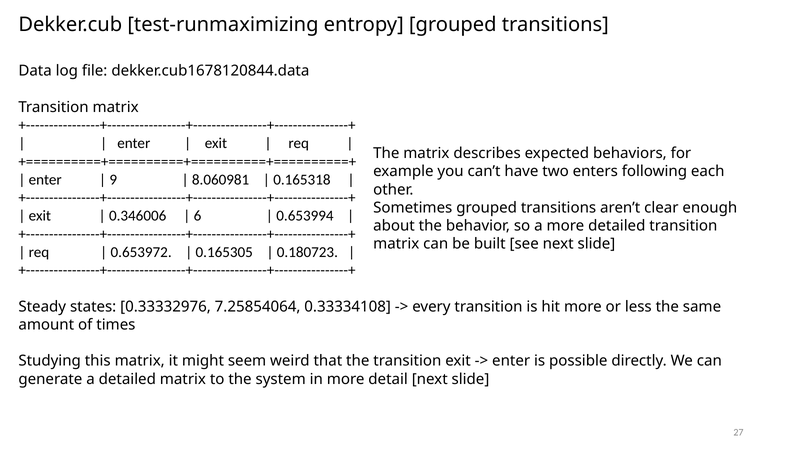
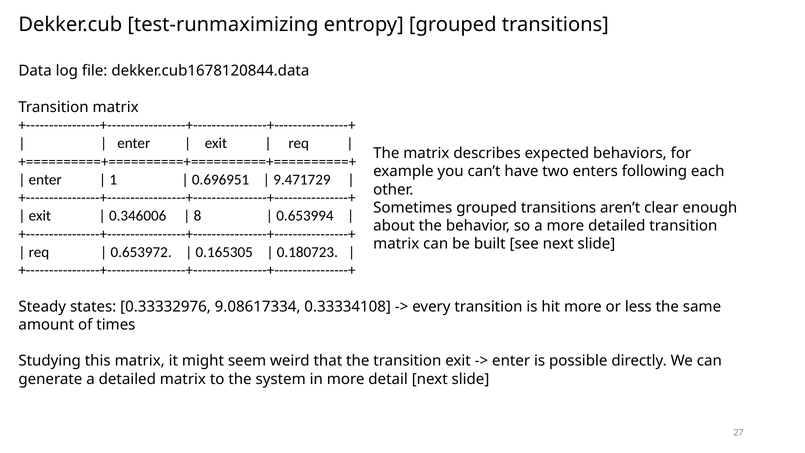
9: 9 -> 1
8.060981: 8.060981 -> 0.696951
0.165318: 0.165318 -> 9.471729
6: 6 -> 8
7.25854064: 7.25854064 -> 9.08617334
